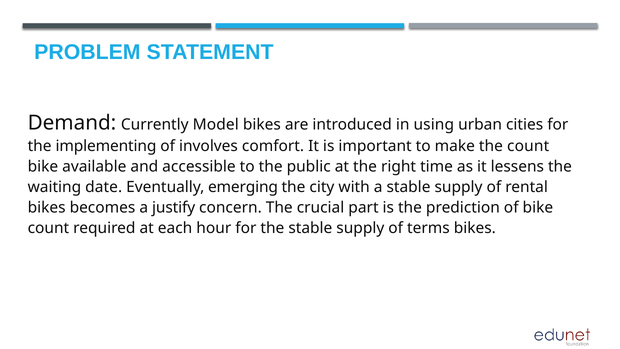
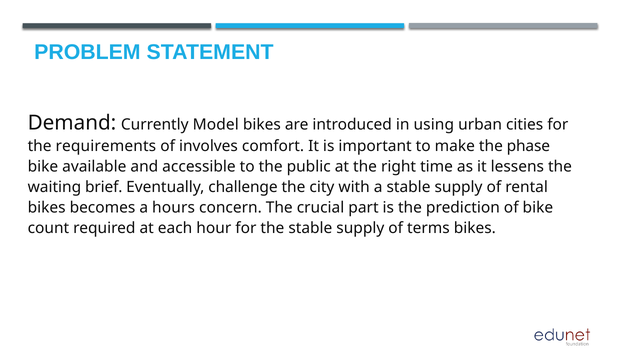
implementing: implementing -> requirements
the count: count -> phase
date: date -> brief
emerging: emerging -> challenge
justify: justify -> hours
